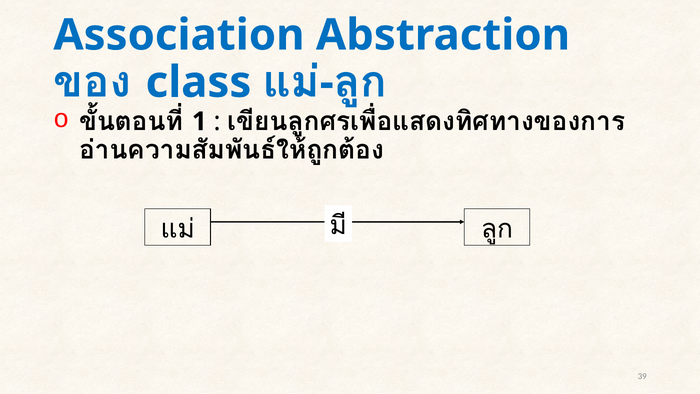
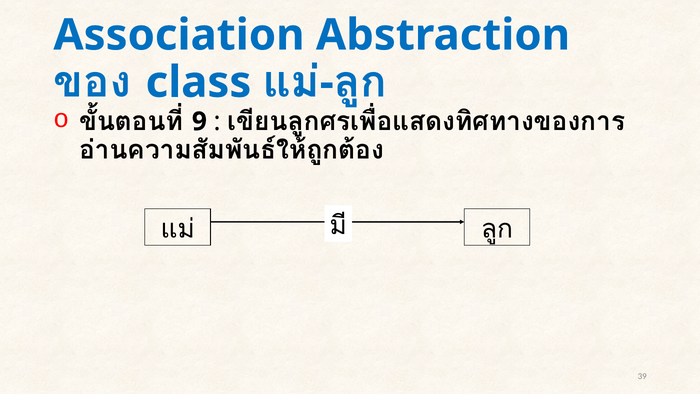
1: 1 -> 9
